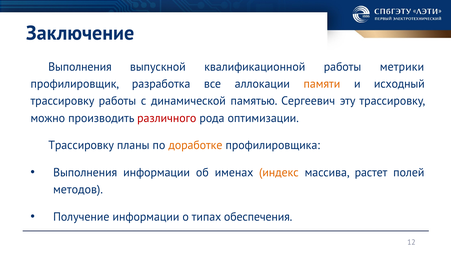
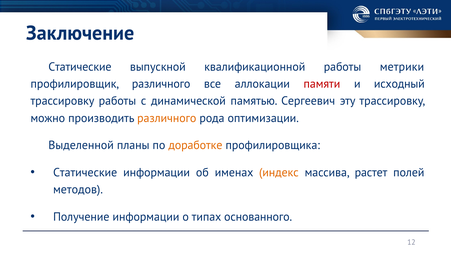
Выполнения at (80, 67): Выполнения -> Статические
профилировщик разработка: разработка -> различного
памяти colour: orange -> red
различного at (167, 118) colour: red -> orange
Трассировку at (81, 145): Трассировку -> Выделенной
Выполнения at (85, 172): Выполнения -> Статические
обеспечения: обеспечения -> основанного
